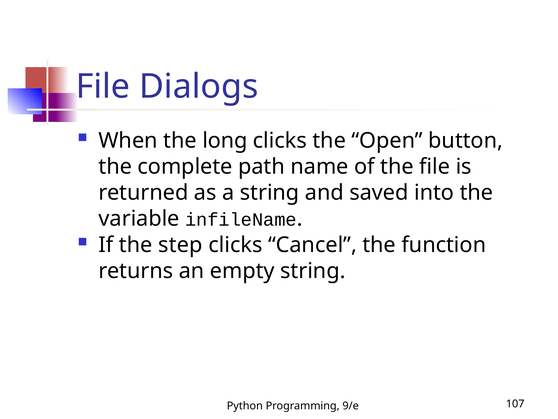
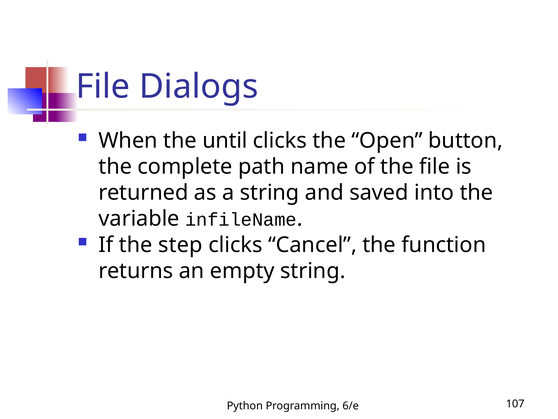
long: long -> until
9/e: 9/e -> 6/e
